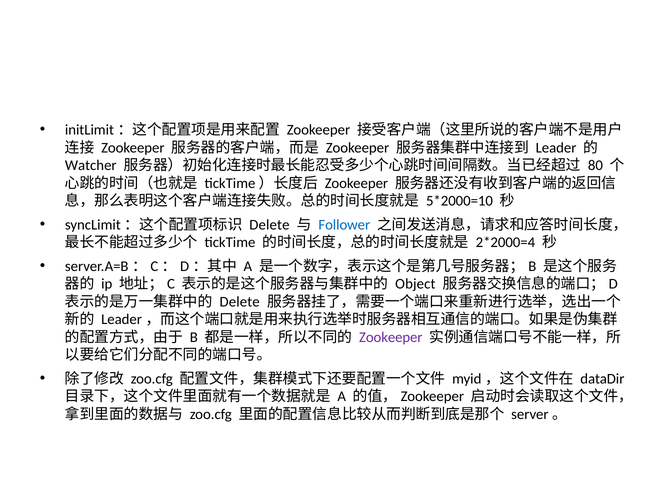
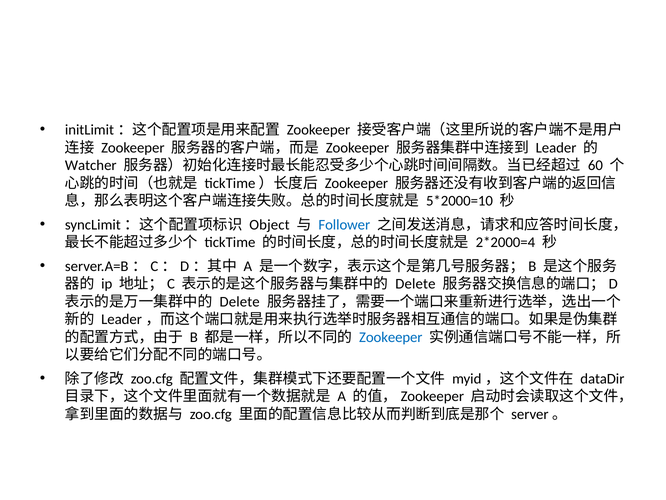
80: 80 -> 60
Delete at (269, 224): Delete -> Object
Object at (415, 284): Object -> Delete
Zookeeper at (391, 337) colour: purple -> blue
